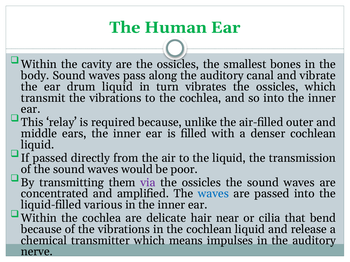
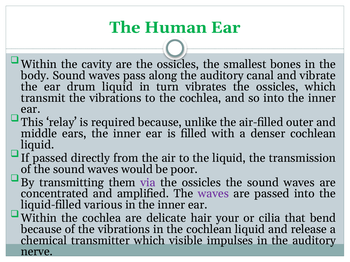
waves at (213, 194) colour: blue -> purple
near: near -> your
means: means -> visible
